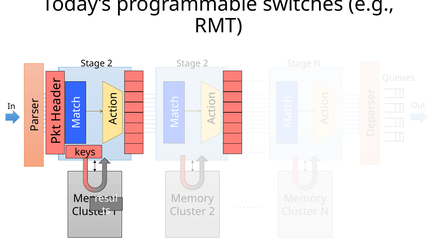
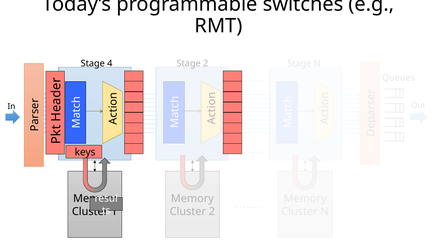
2 at (110, 64): 2 -> 4
